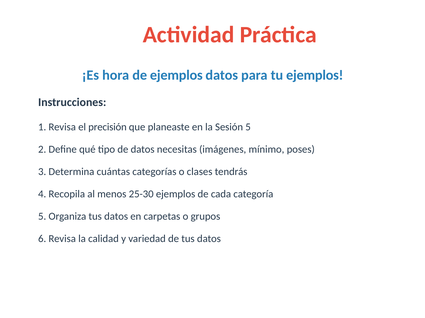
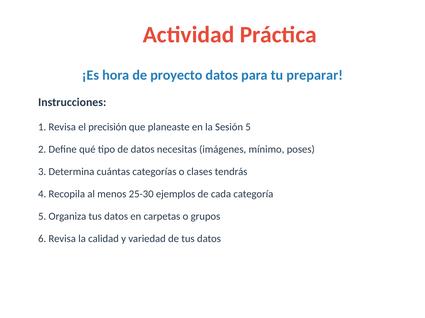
de ejemplos: ejemplos -> proyecto
tu ejemplos: ejemplos -> preparar
